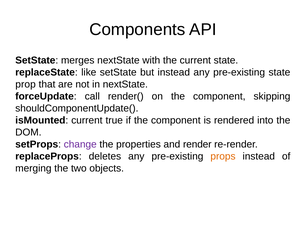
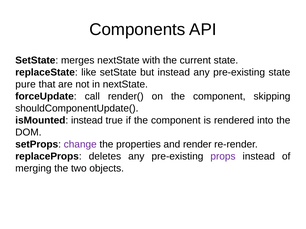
prop: prop -> pure
isMounted current: current -> instead
props colour: orange -> purple
